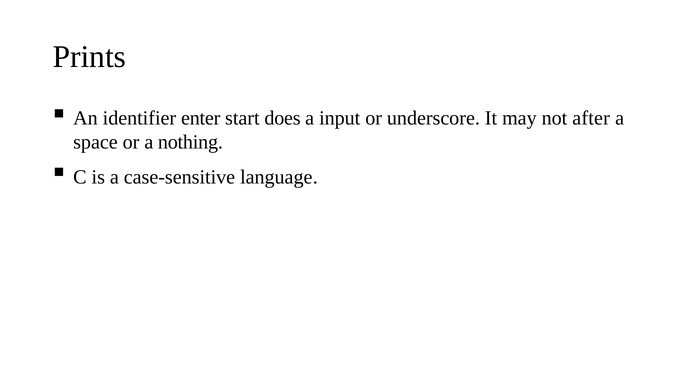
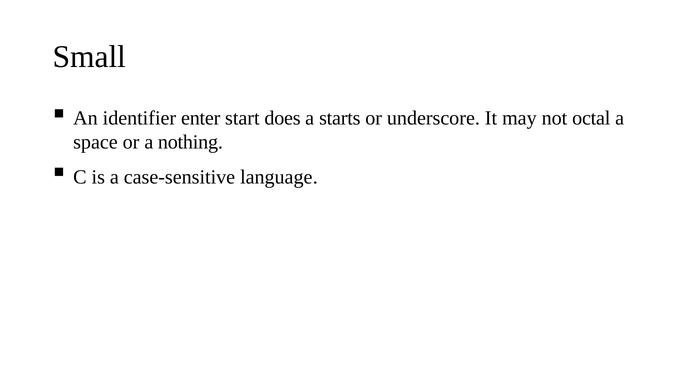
Prints: Prints -> Small
input: input -> starts
after: after -> octal
